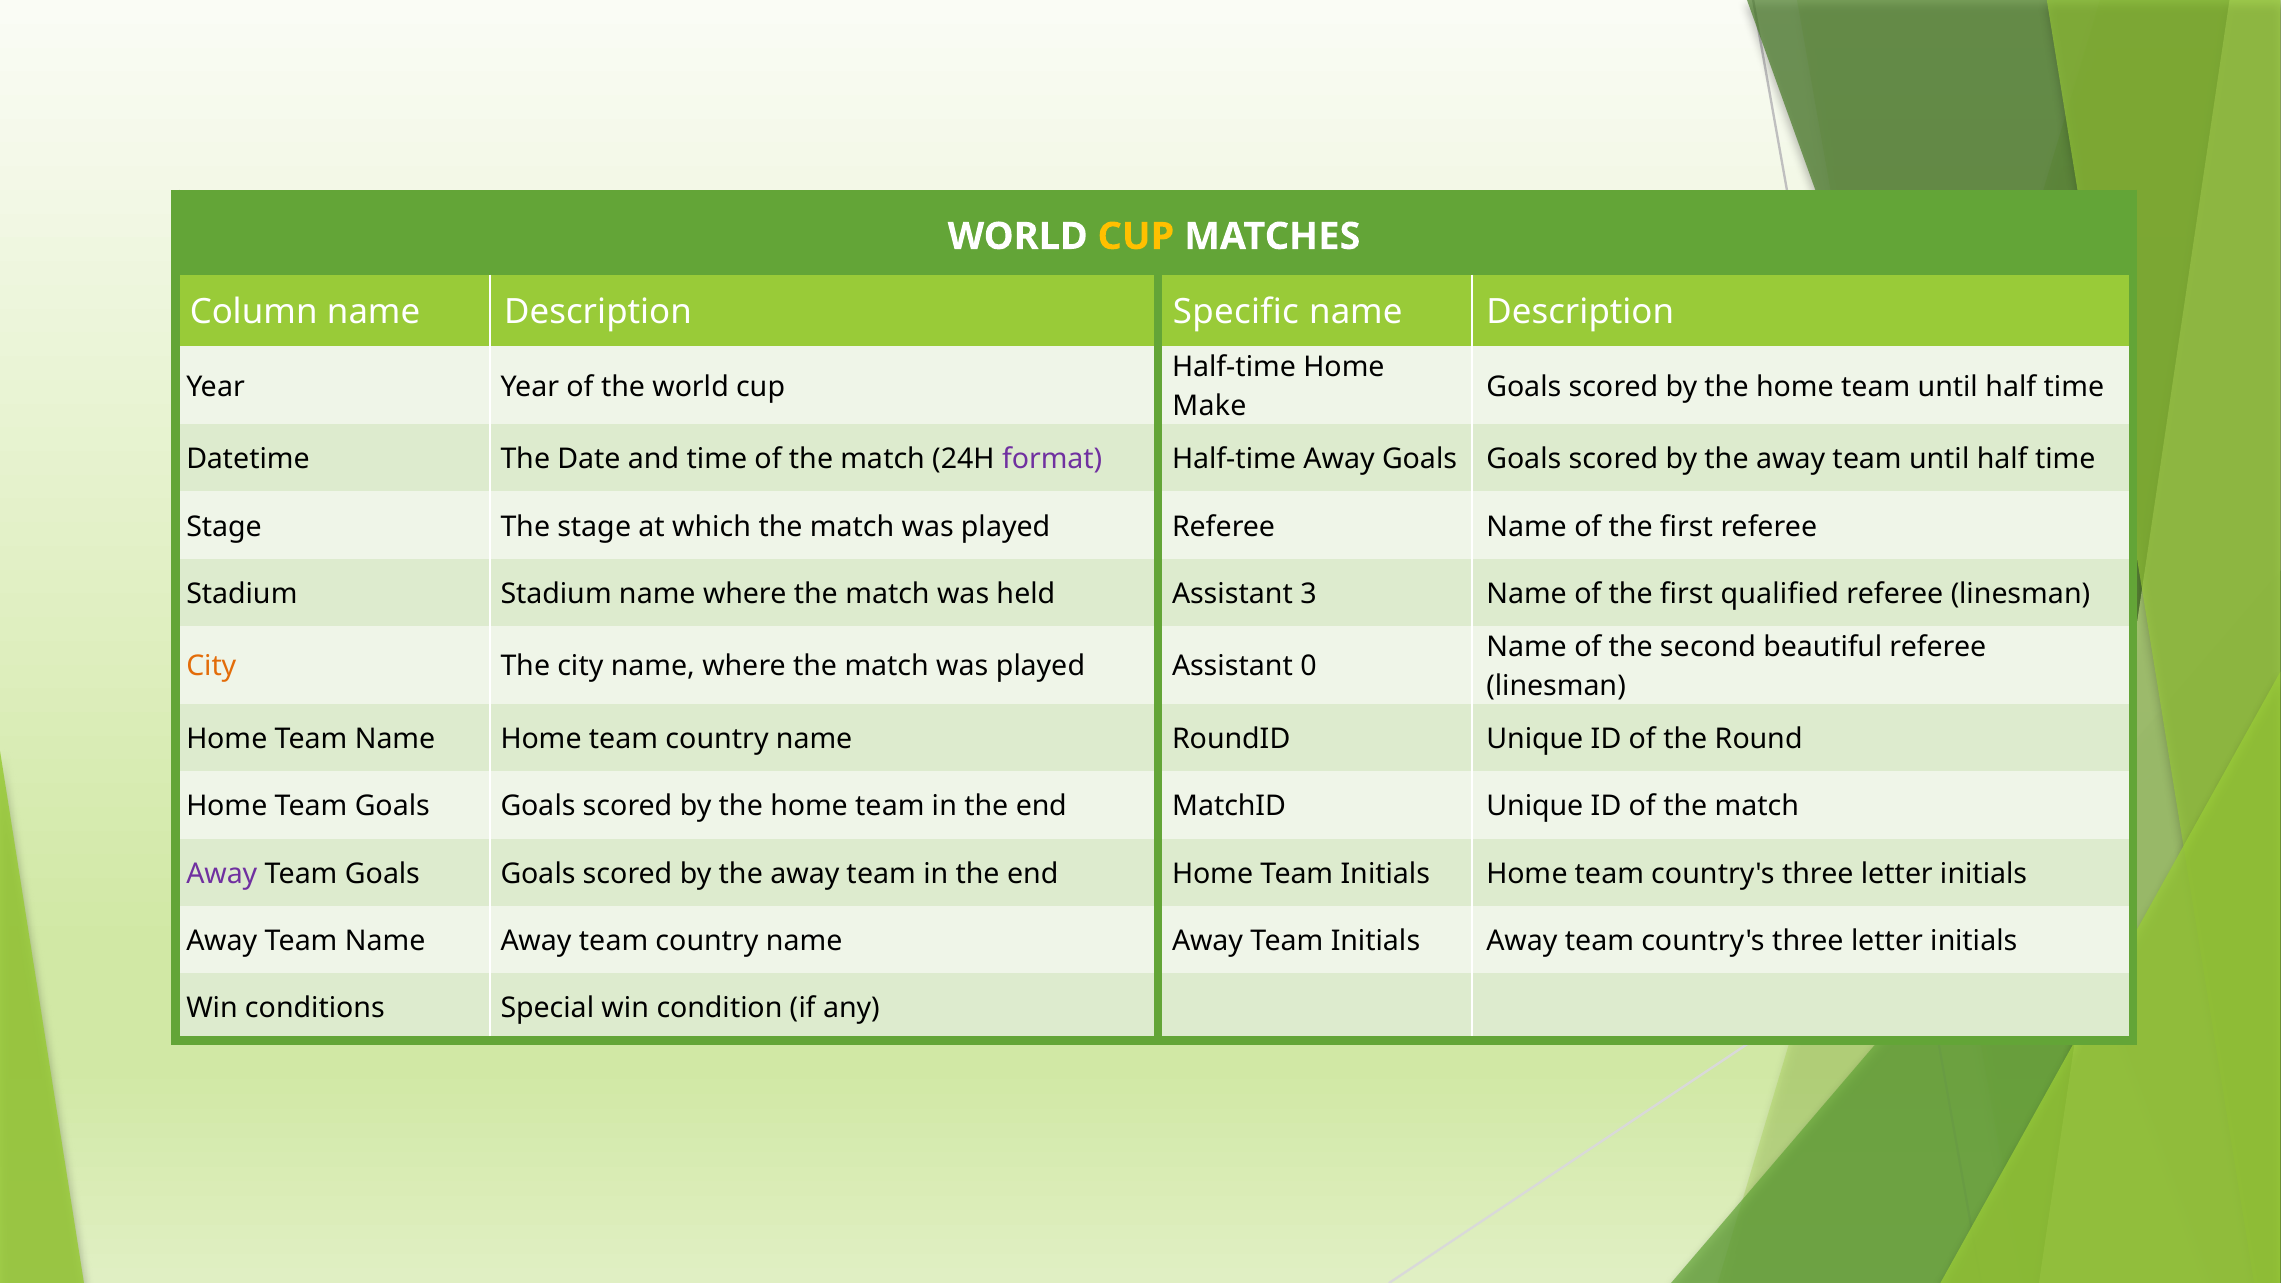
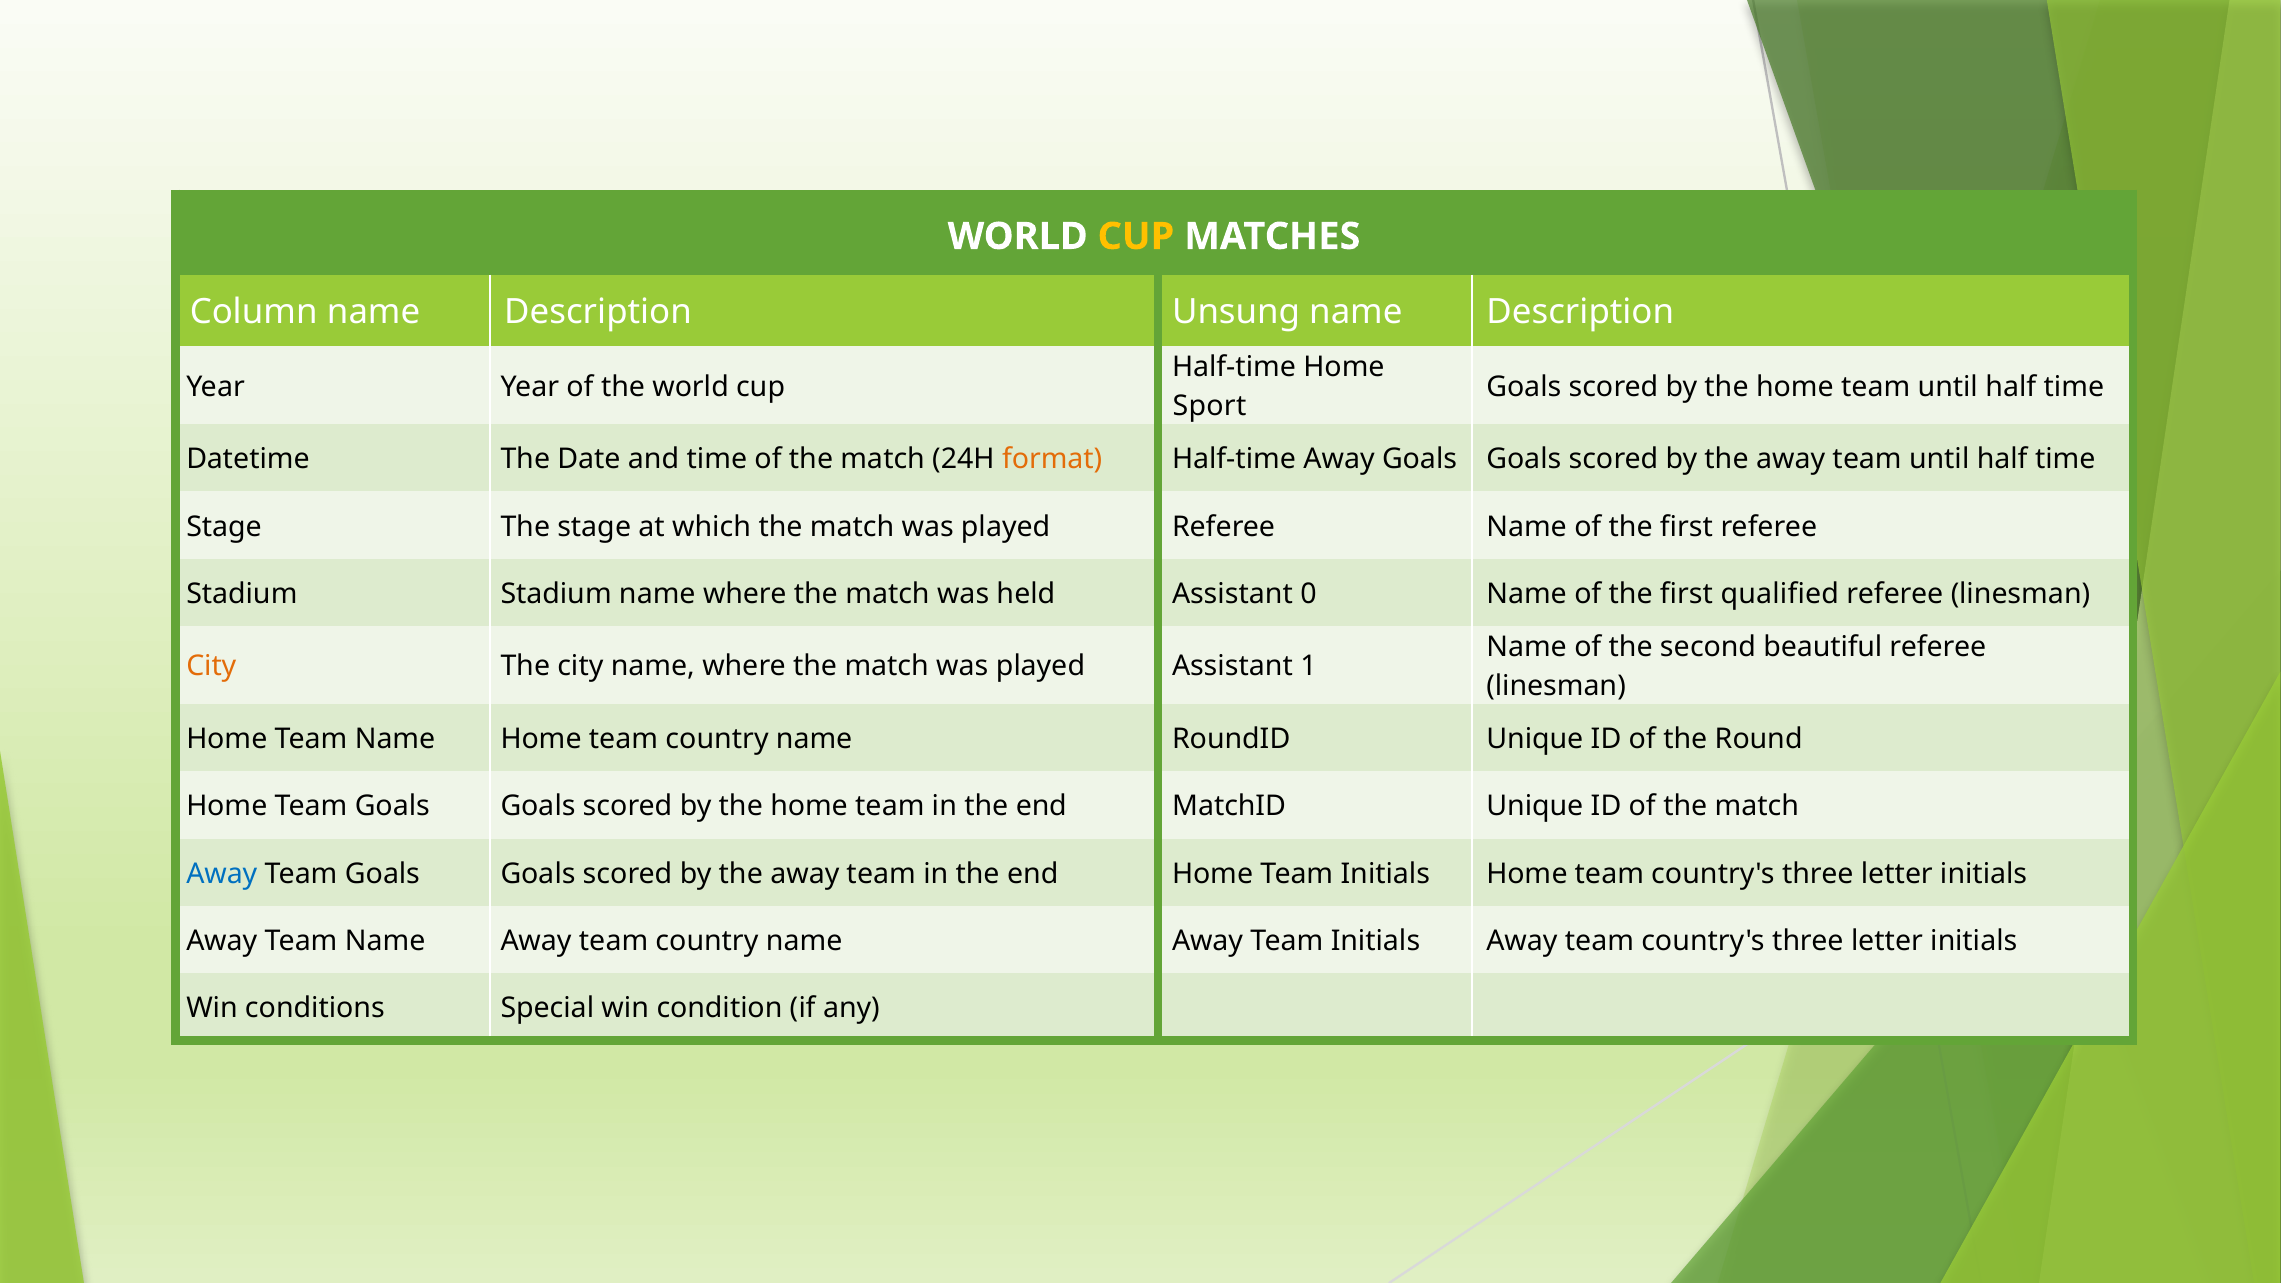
Specific: Specific -> Unsung
Make: Make -> Sport
format colour: purple -> orange
3: 3 -> 0
0: 0 -> 1
Away at (222, 874) colour: purple -> blue
